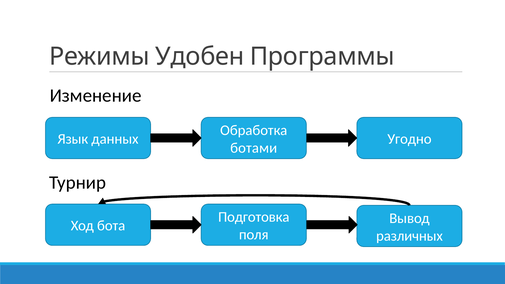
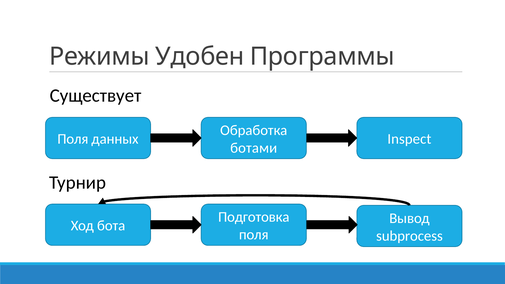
Изменение: Изменение -> Существует
Язык at (73, 139): Язык -> Поля
Угодно: Угодно -> Inspect
различных: различных -> subprocess
